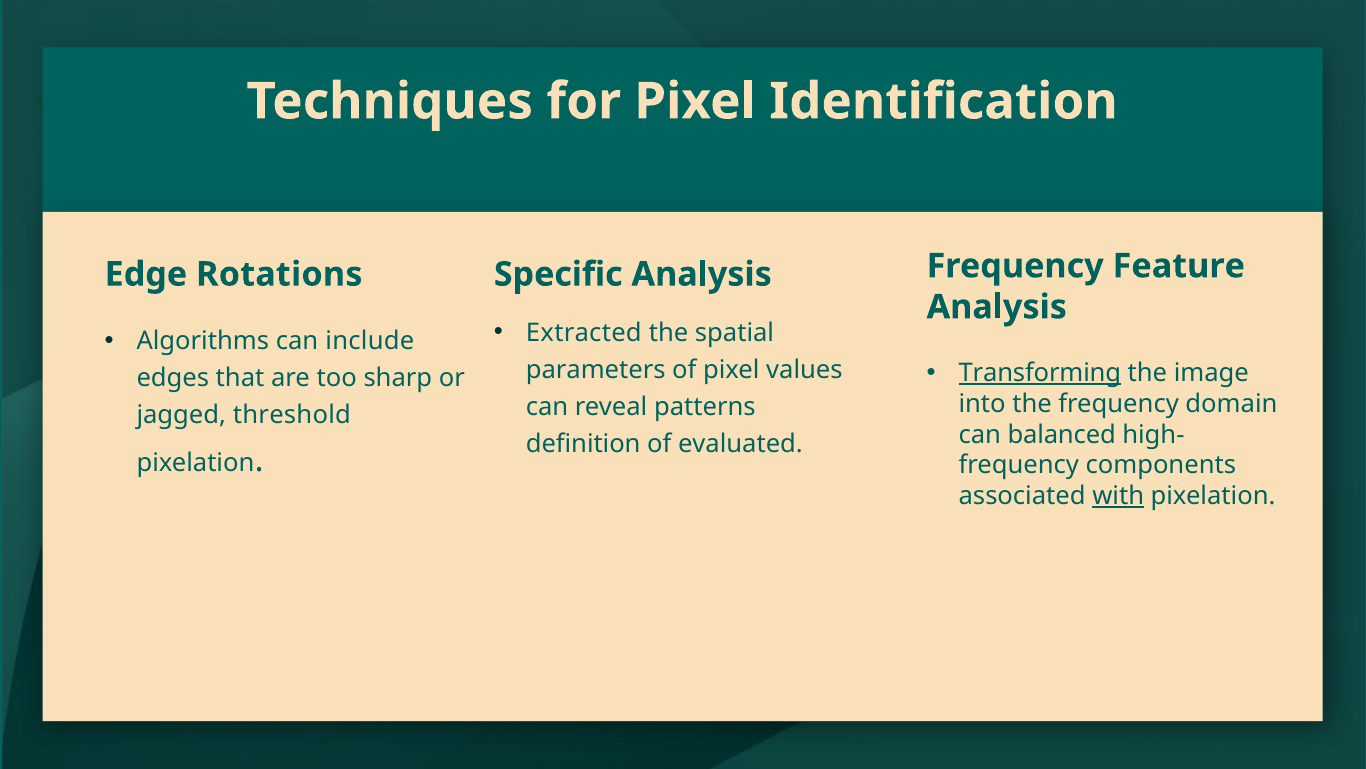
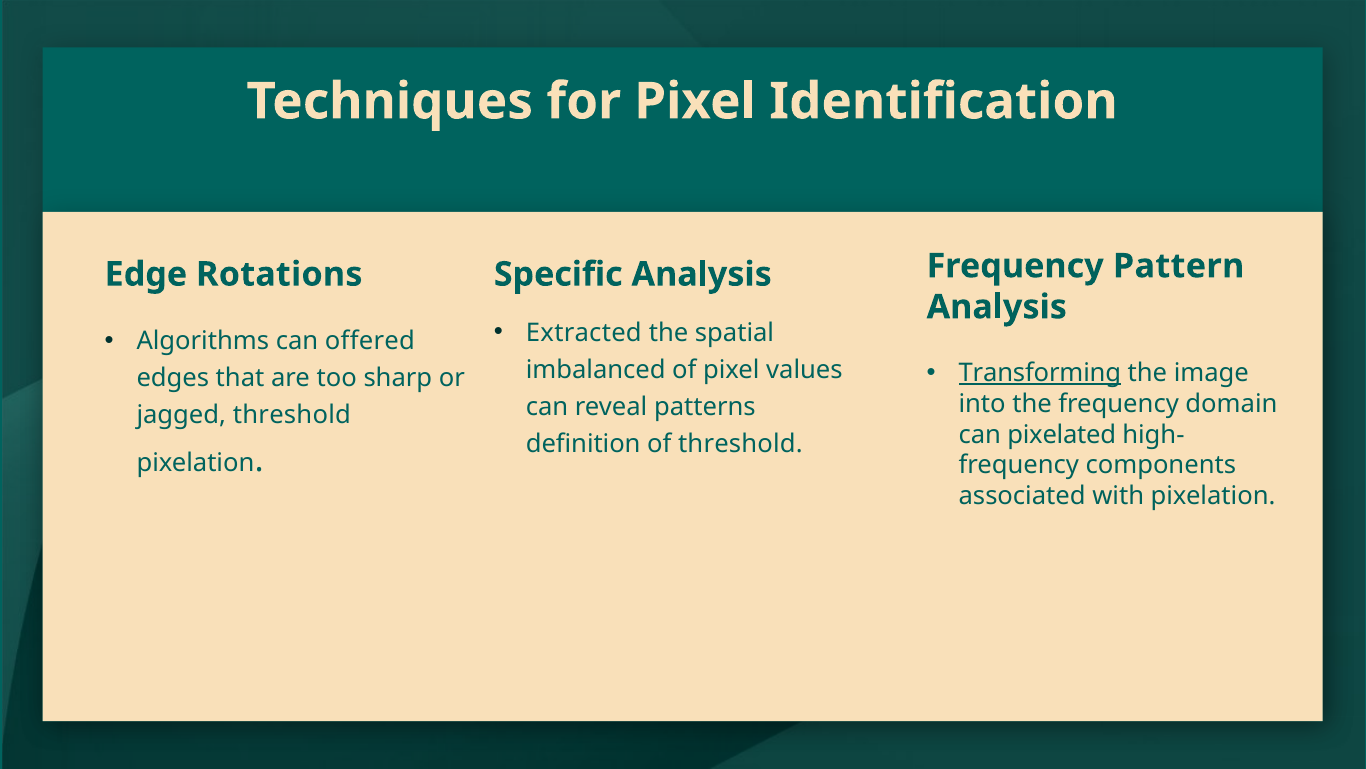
Feature: Feature -> Pattern
include: include -> offered
parameters: parameters -> imbalanced
balanced: balanced -> pixelated
of evaluated: evaluated -> threshold
with underline: present -> none
